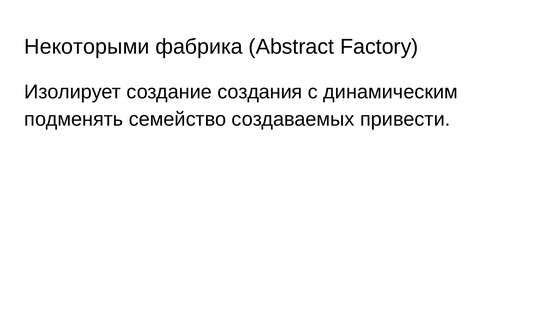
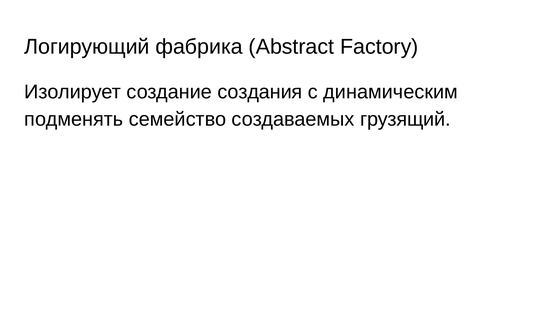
Некоторыми: Некоторыми -> Логирующий
привести: привести -> грузящий
